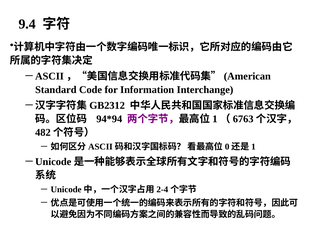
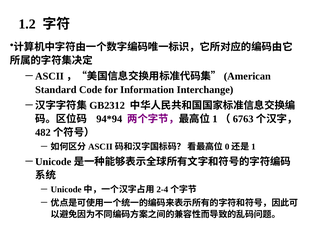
9.4: 9.4 -> 1.2
